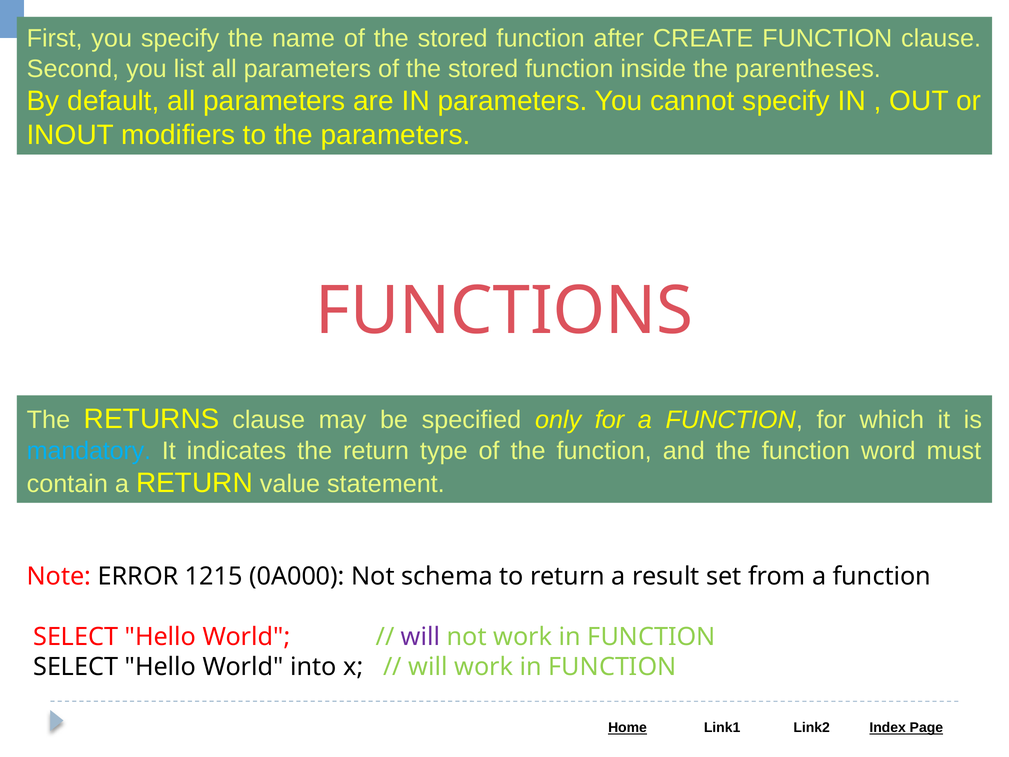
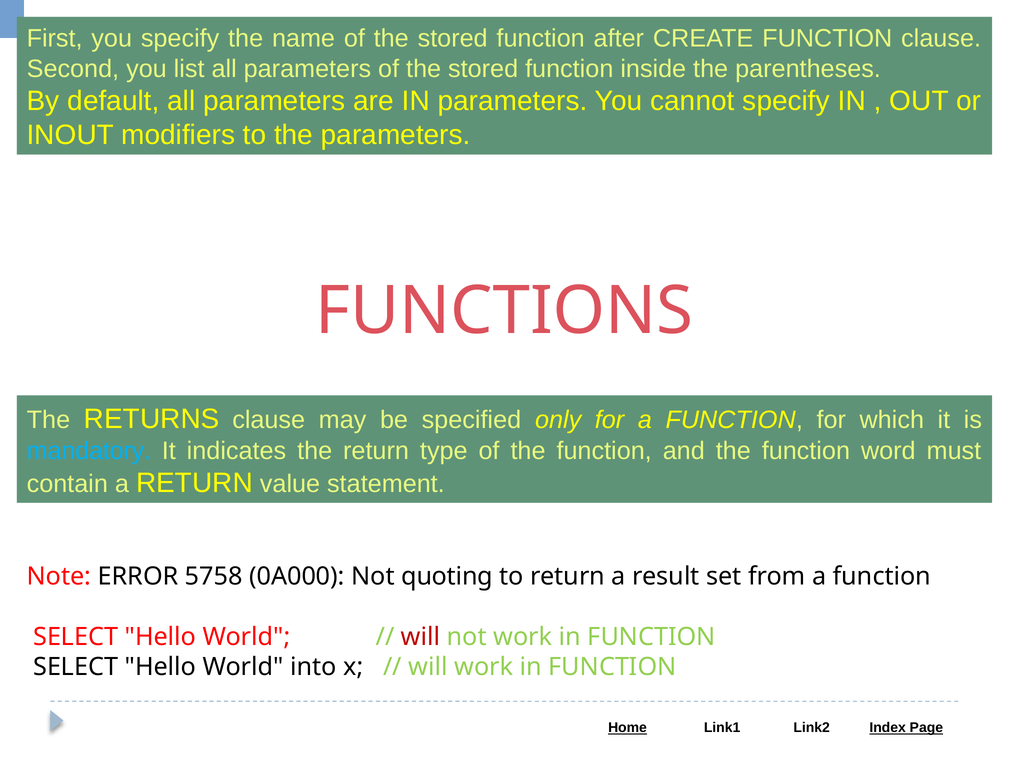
1215: 1215 -> 5758
schema: schema -> quoting
will at (421, 637) colour: purple -> red
